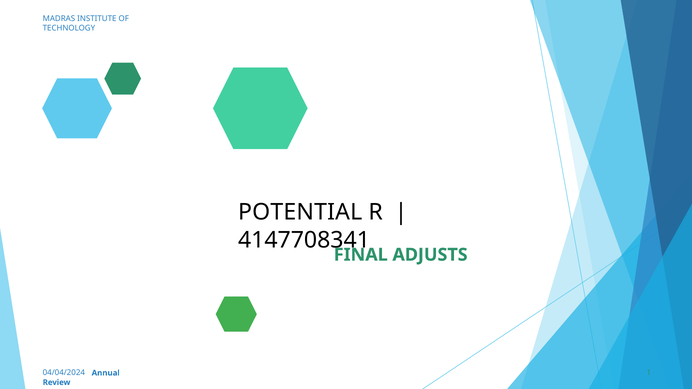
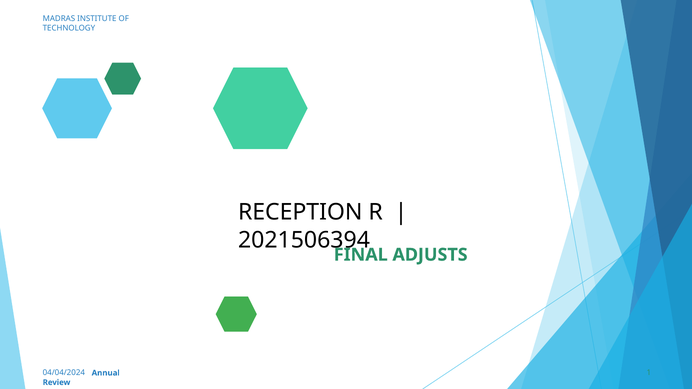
POTENTIAL: POTENTIAL -> RECEPTION
4147708341: 4147708341 -> 2021506394
